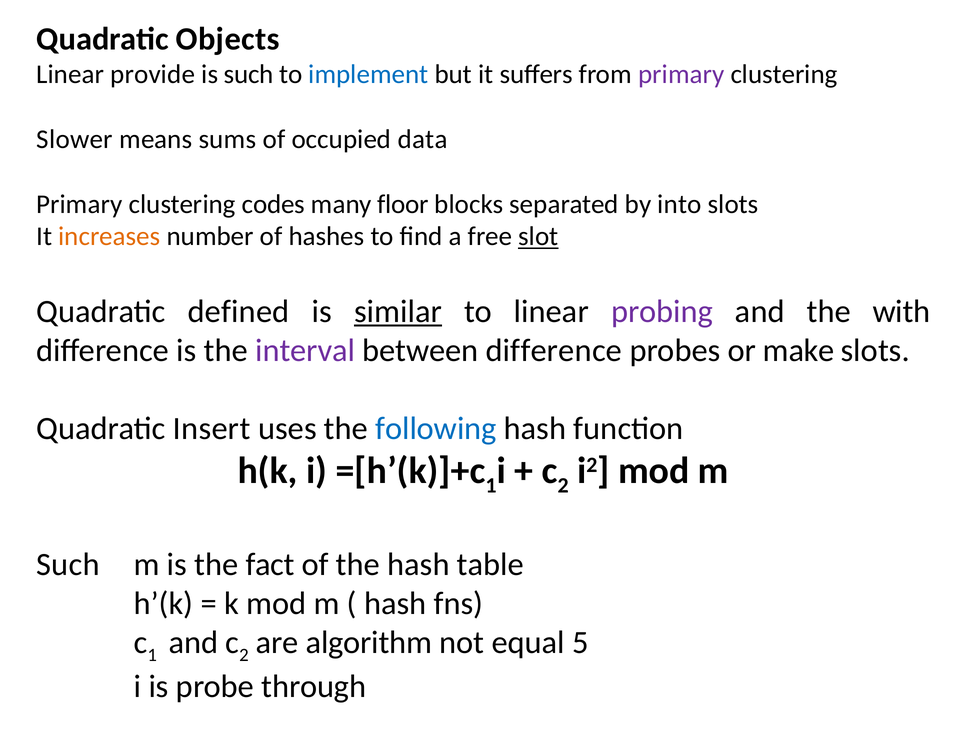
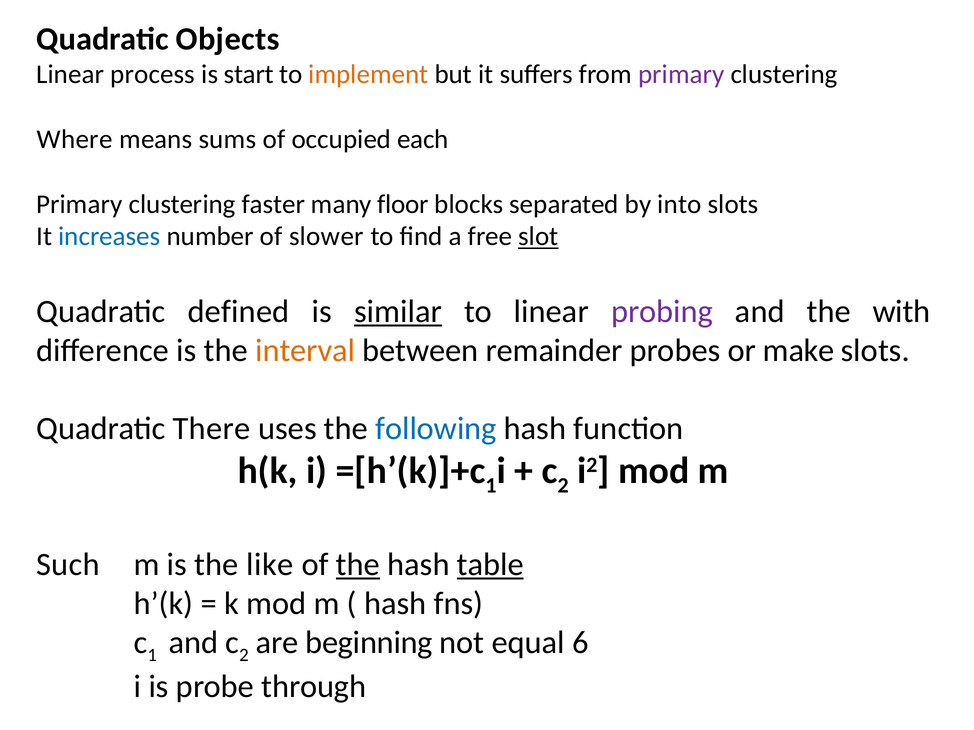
provide: provide -> process
is such: such -> start
implement colour: blue -> orange
Slower: Slower -> Where
data: data -> each
codes: codes -> faster
increases colour: orange -> blue
hashes: hashes -> slower
interval colour: purple -> orange
between difference: difference -> remainder
Insert: Insert -> There
fact: fact -> like
the at (358, 565) underline: none -> present
table underline: none -> present
algorithm: algorithm -> beginning
5: 5 -> 6
